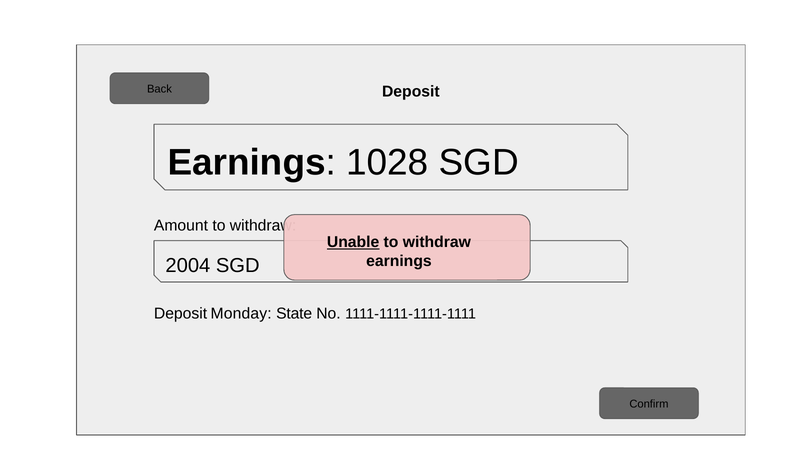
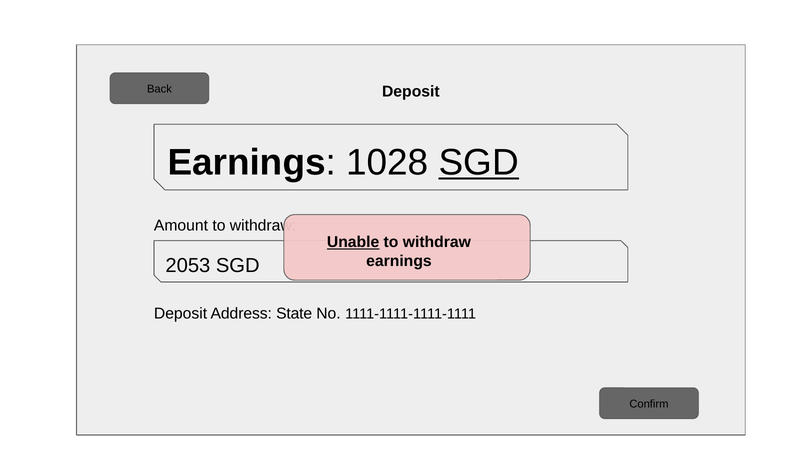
SGD at (479, 163) underline: none -> present
2004: 2004 -> 2053
Monday: Monday -> Address
